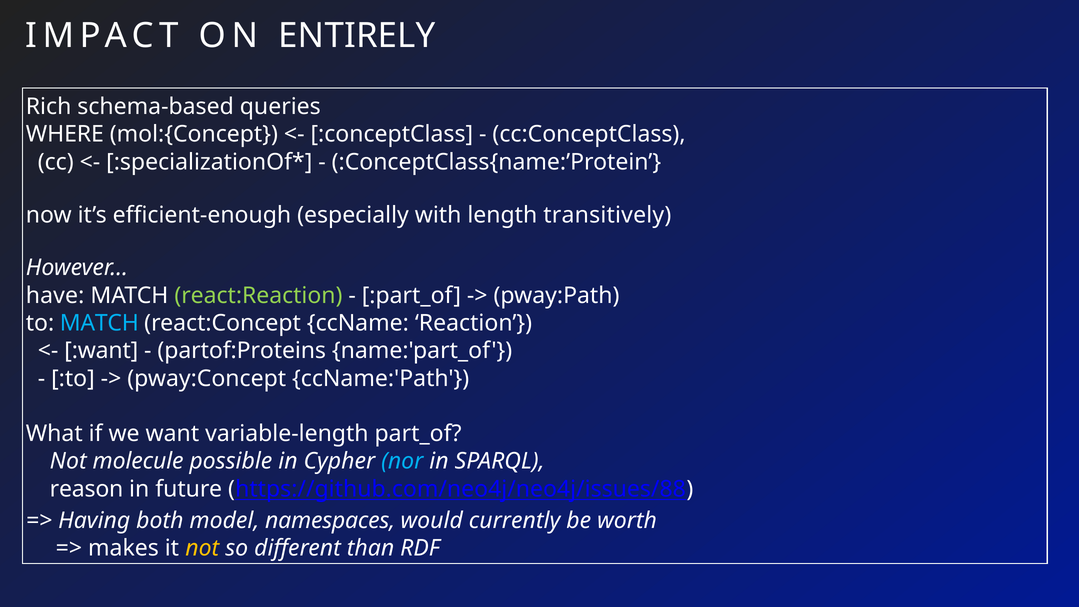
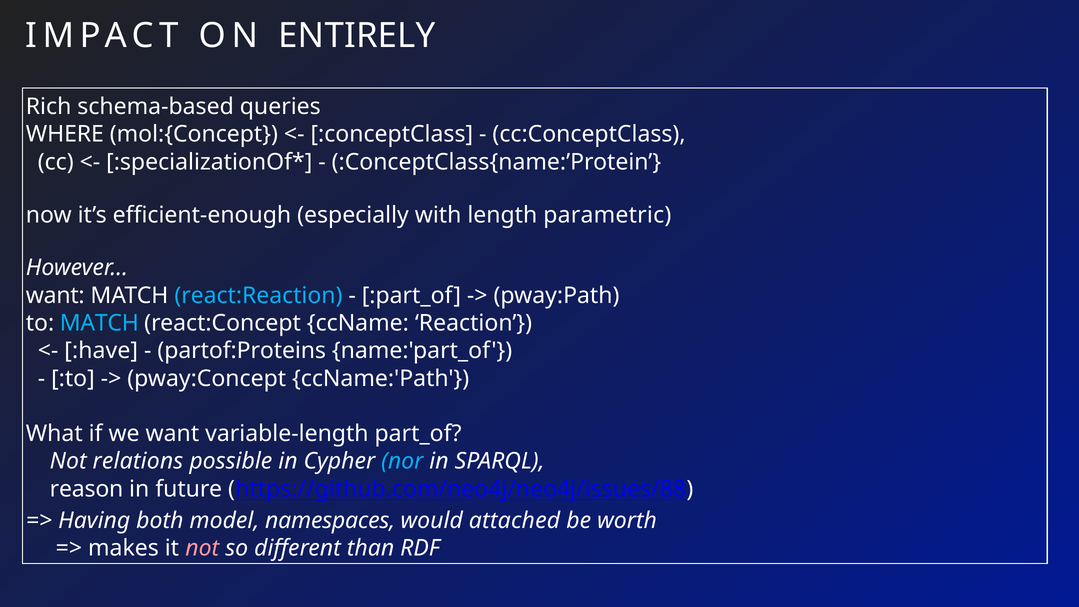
transitively: transitively -> parametric
have at (55, 295): have -> want
react:Reaction colour: light green -> light blue
:want: :want -> :have
molecule: molecule -> relations
currently: currently -> attached
not at (202, 548) colour: yellow -> pink
